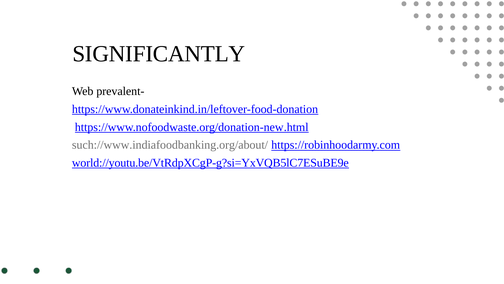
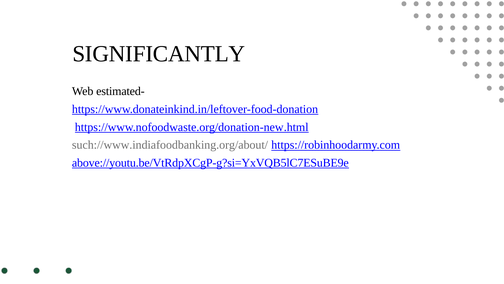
prevalent-: prevalent- -> estimated-
world://youtu.be/VtRdpXCgP-g?si=YxVQB5lC7ESuBE9e: world://youtu.be/VtRdpXCgP-g?si=YxVQB5lC7ESuBE9e -> above://youtu.be/VtRdpXCgP-g?si=YxVQB5lC7ESuBE9e
